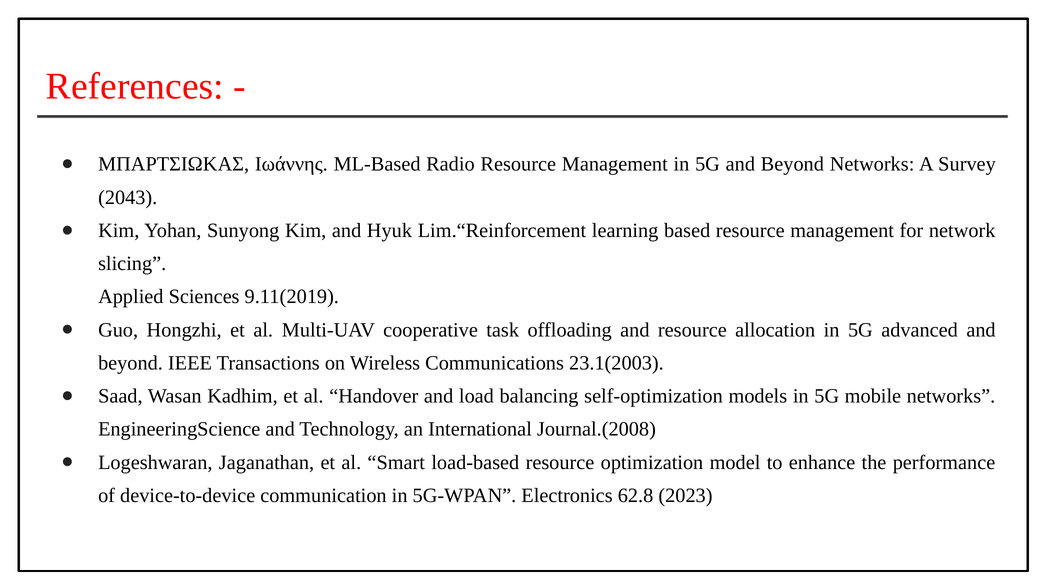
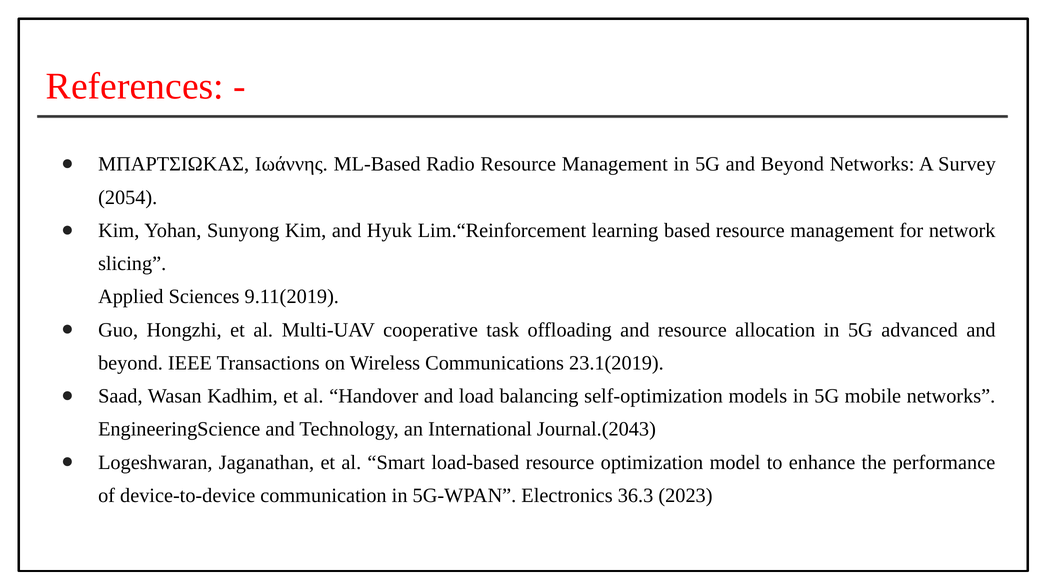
2043: 2043 -> 2054
23.1(2003: 23.1(2003 -> 23.1(2019
Journal.(2008: Journal.(2008 -> Journal.(2043
62.8: 62.8 -> 36.3
